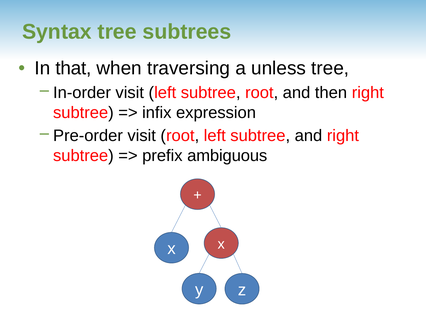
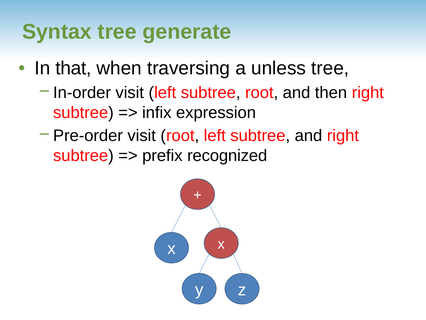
subtrees: subtrees -> generate
ambiguous: ambiguous -> recognized
